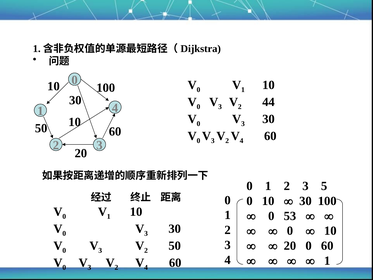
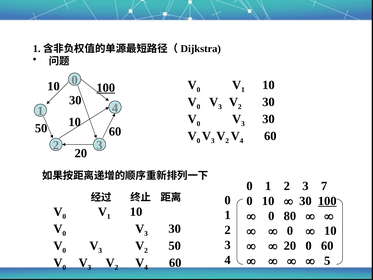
100 at (106, 88) underline: none -> present
2 44: 44 -> 30
5: 5 -> 7
100 at (327, 201) underline: none -> present
53: 53 -> 80
1 at (327, 261): 1 -> 5
